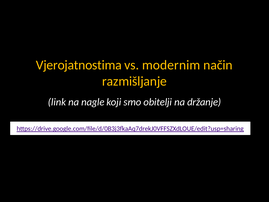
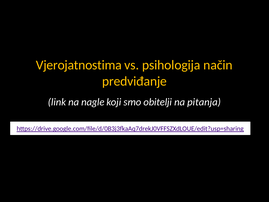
modernim: modernim -> psihologija
razmišljanje: razmišljanje -> predviđanje
držanje: držanje -> pitanja
